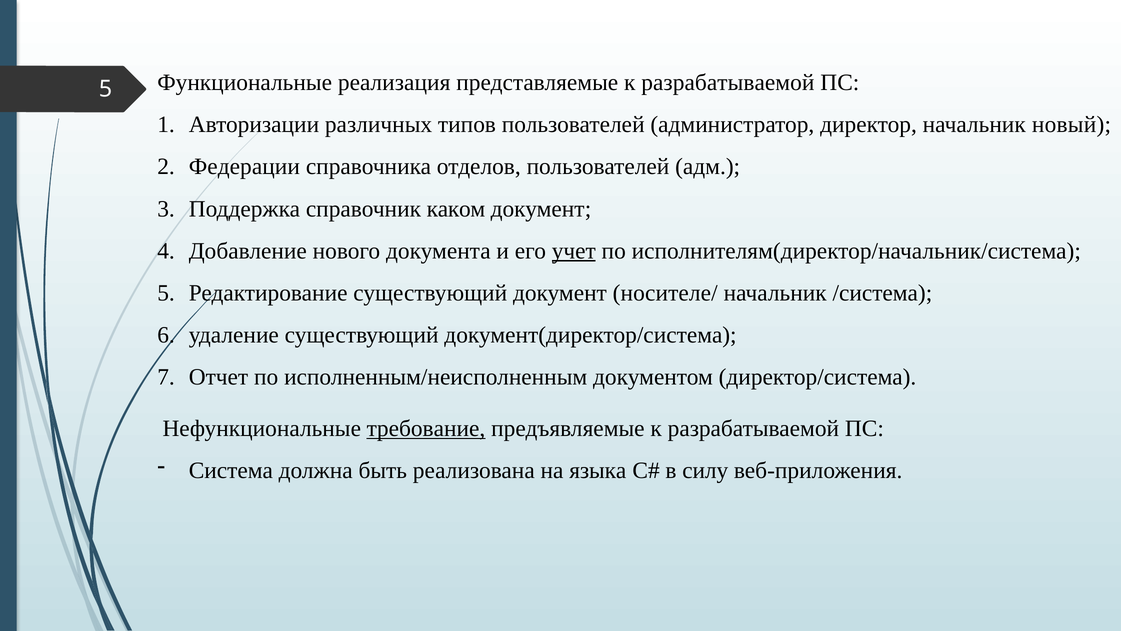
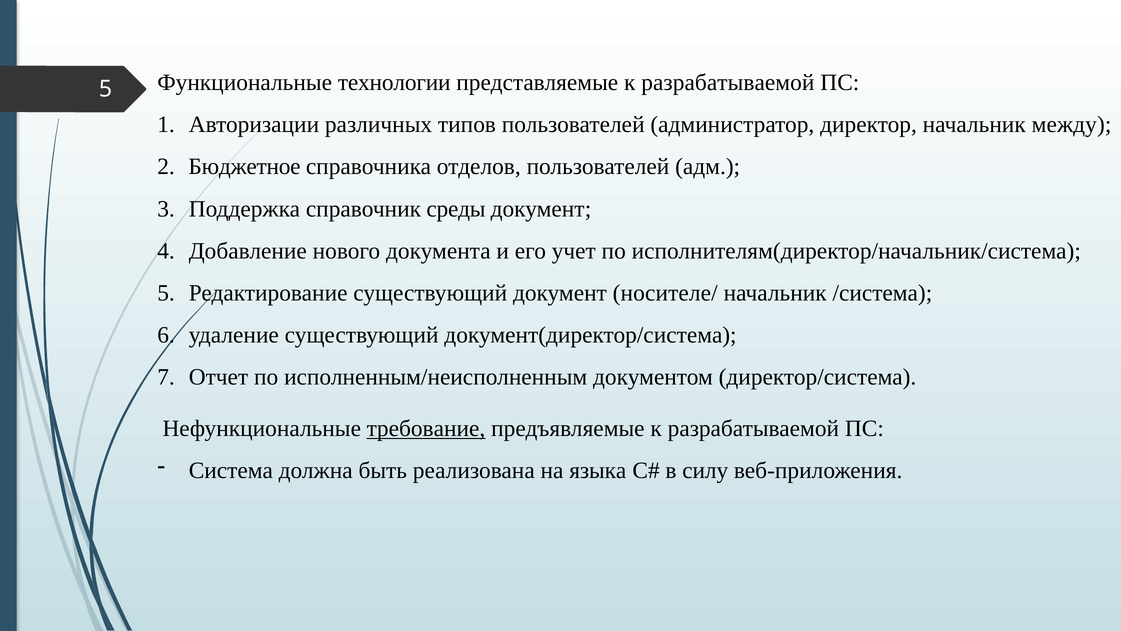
реализация: реализация -> технологии
новый: новый -> между
Федерации: Федерации -> Бюджетное
каком: каком -> среды
учет underline: present -> none
